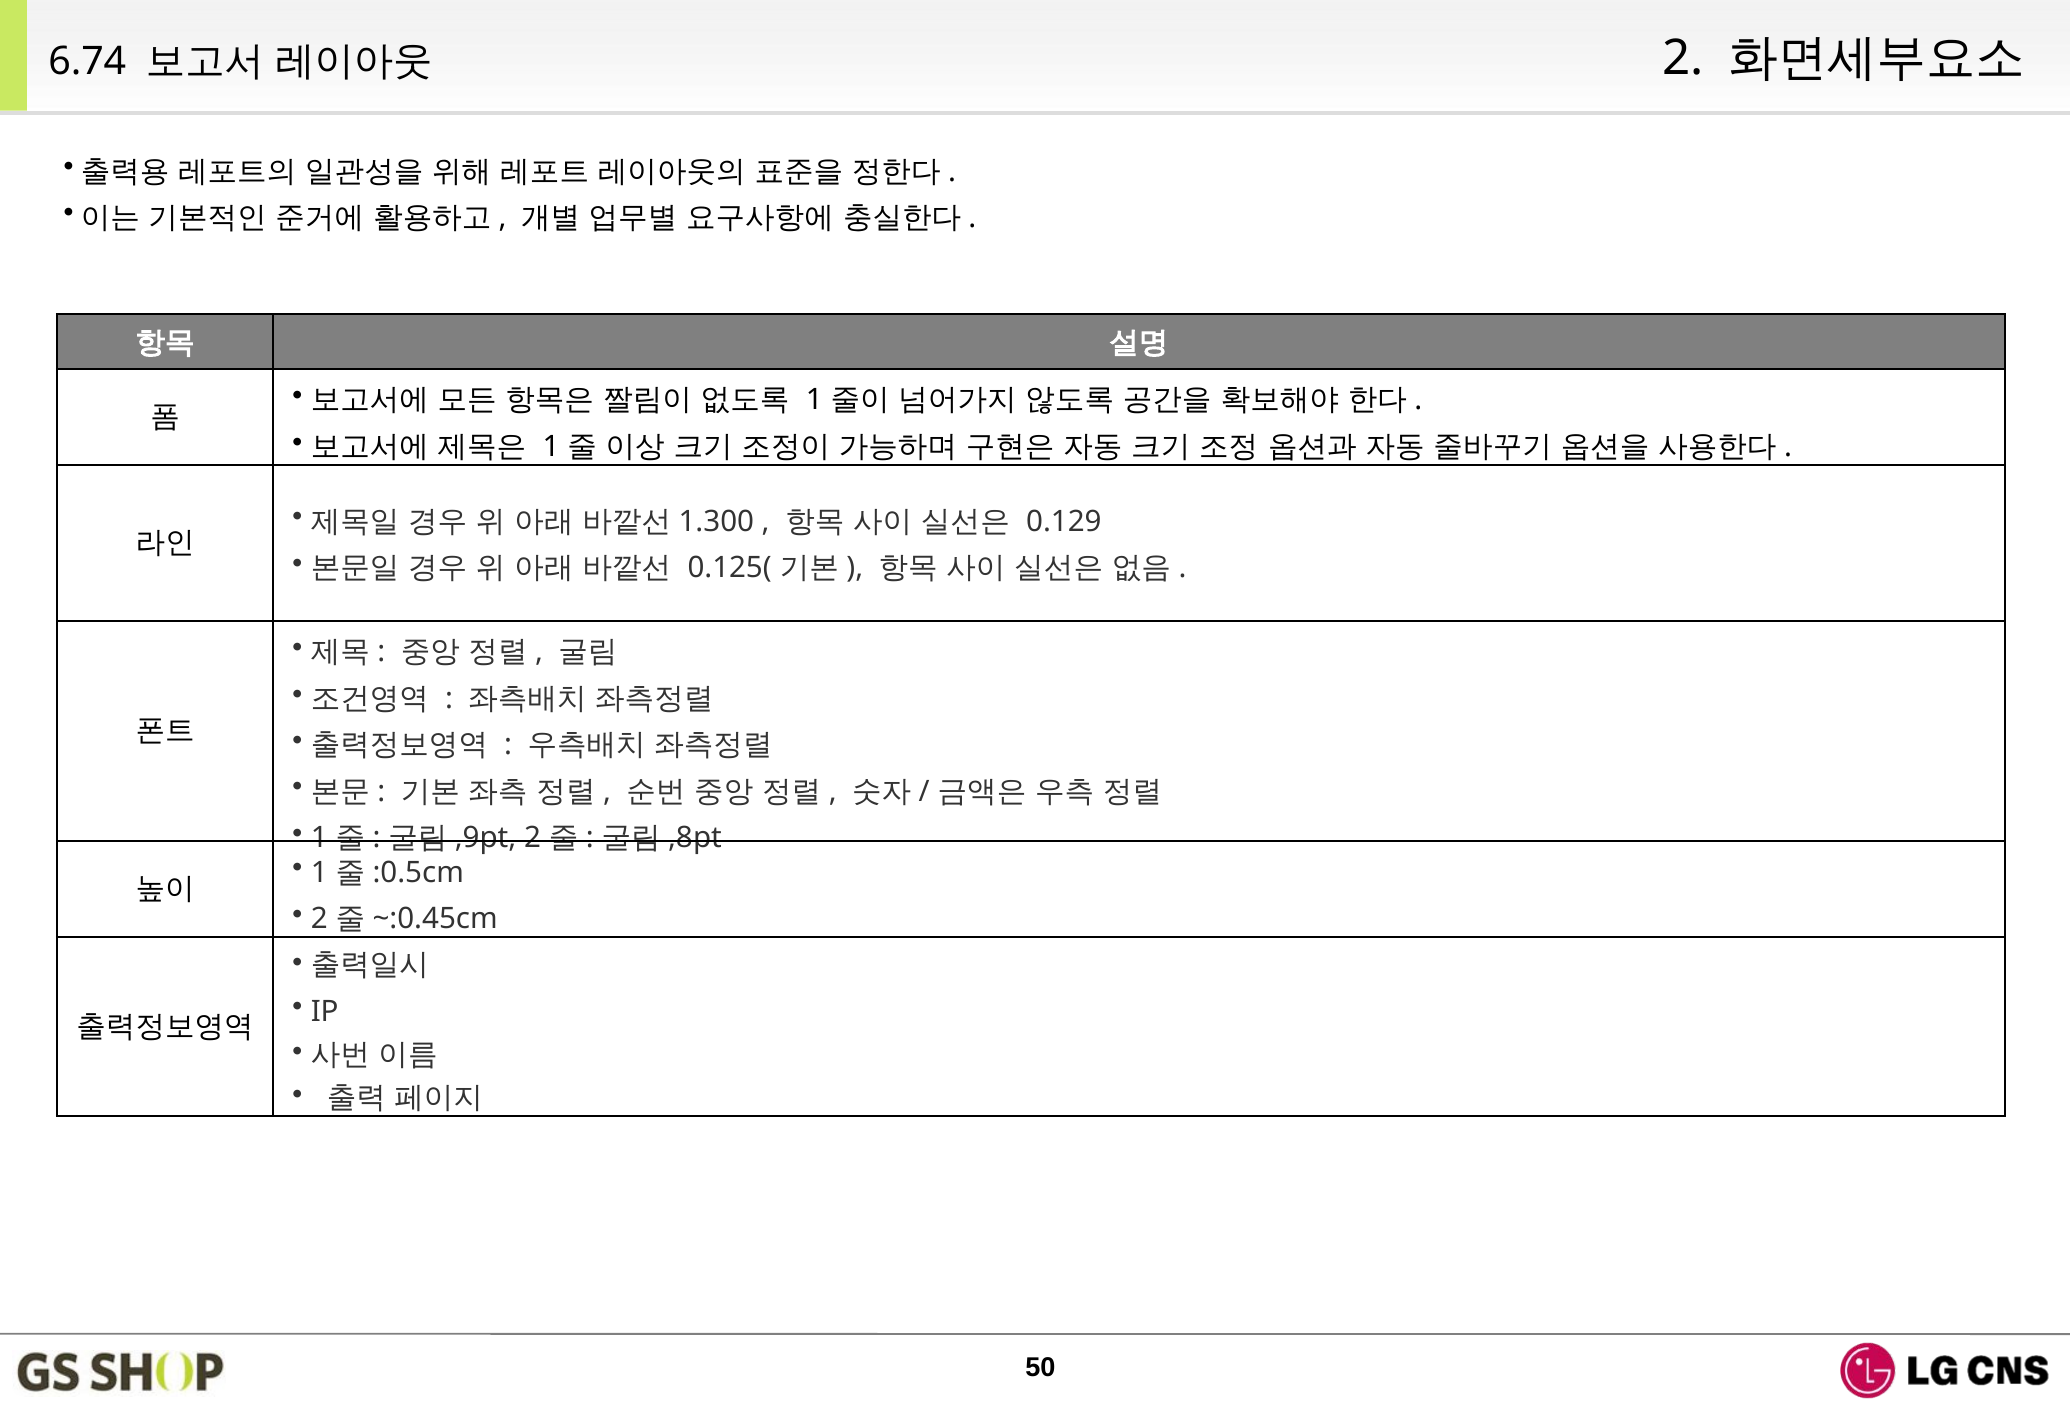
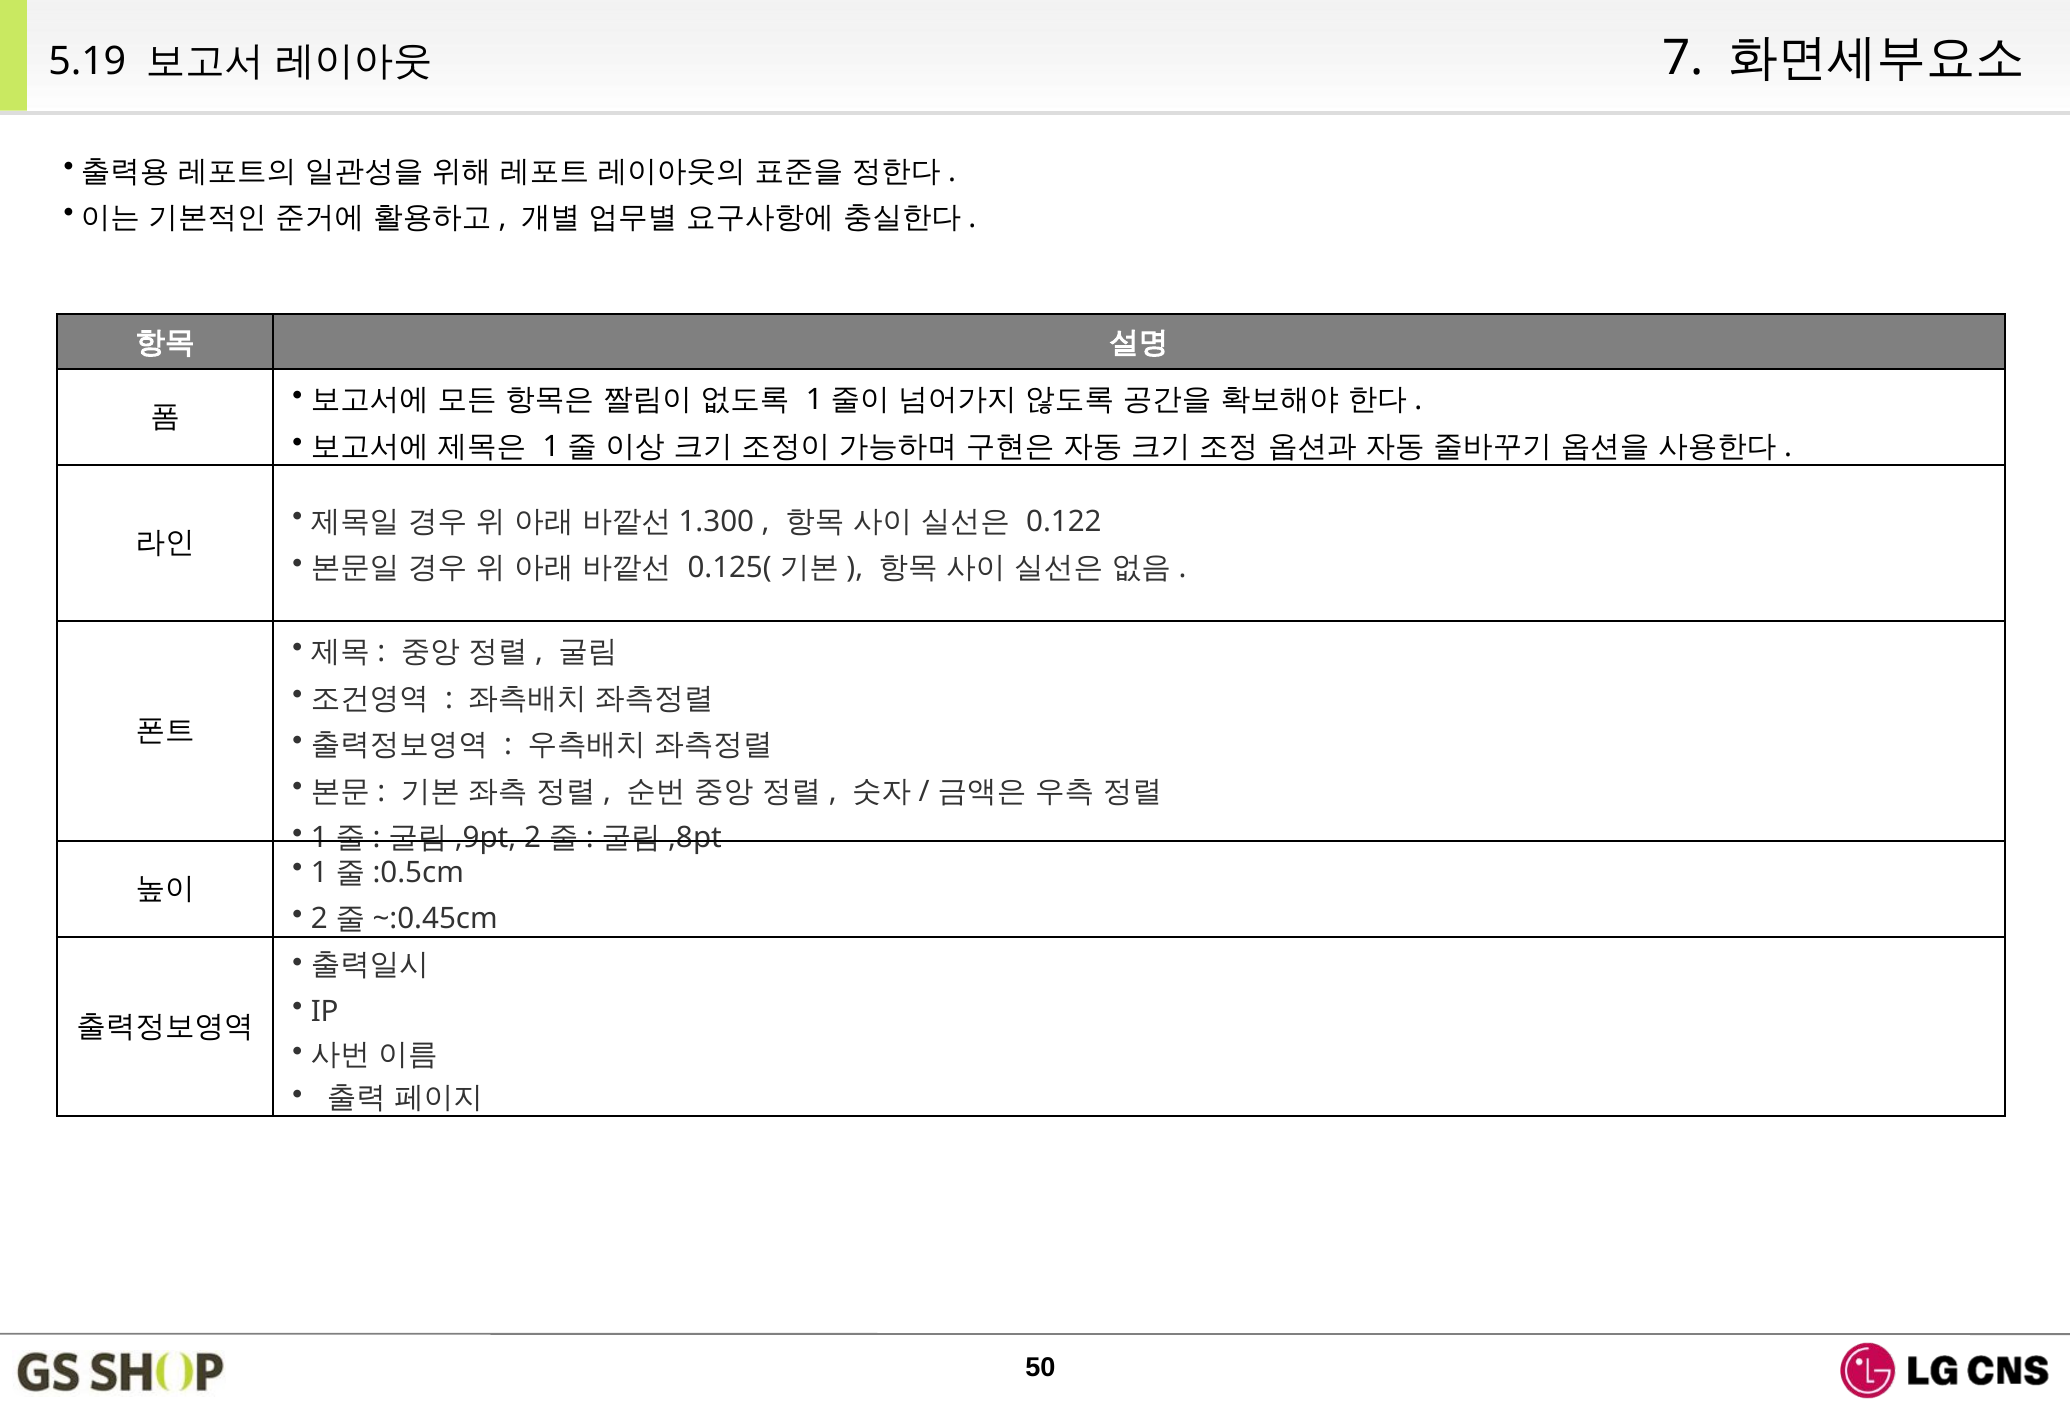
6.74: 6.74 -> 5.19
2 at (1683, 58): 2 -> 7
0.129: 0.129 -> 0.122
